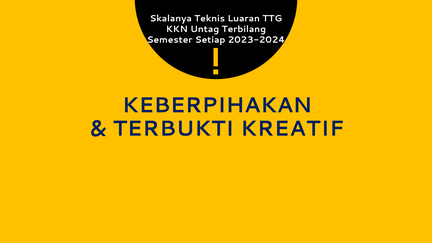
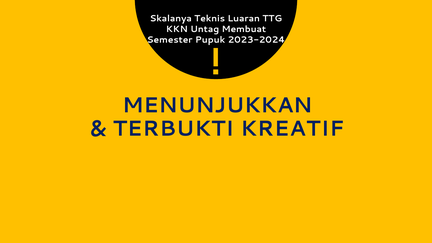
Terbilang: Terbilang -> Membuat
Setiap: Setiap -> Pupuk
KEBERPIHAKAN: KEBERPIHAKAN -> MENUNJUKKAN
